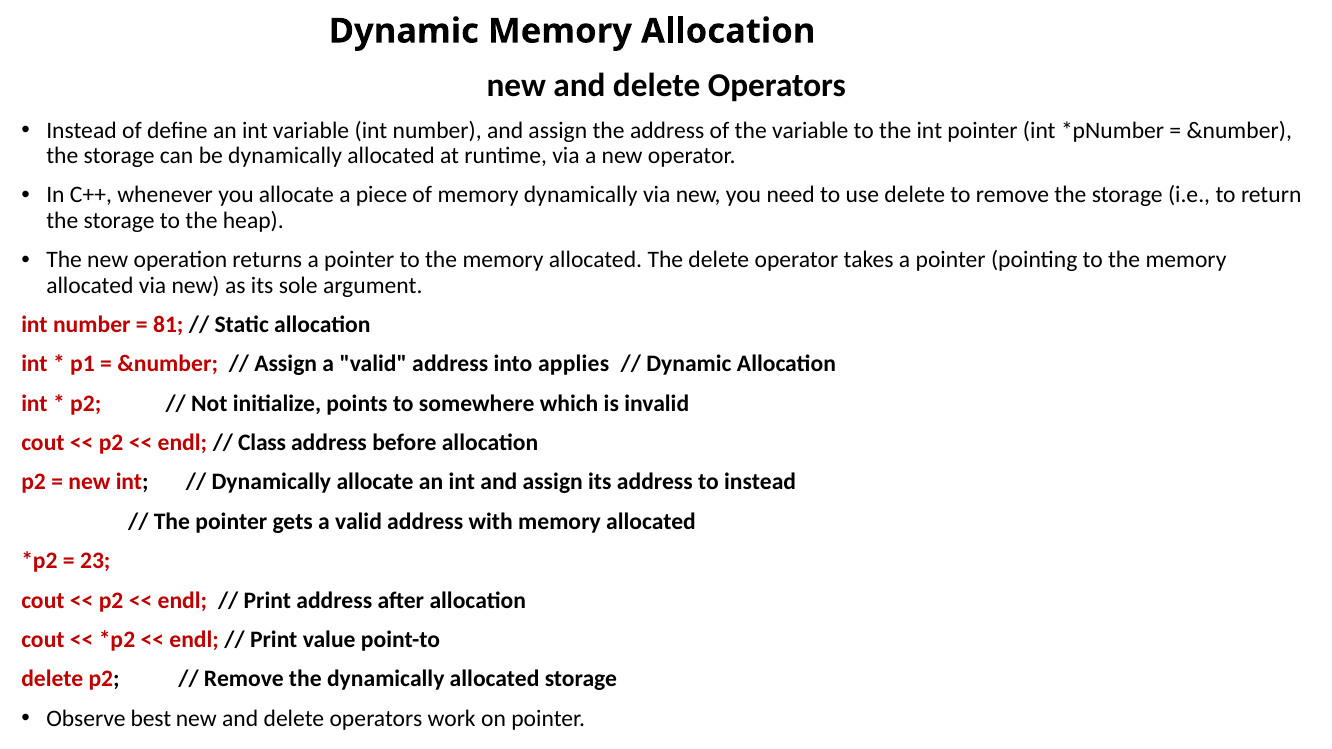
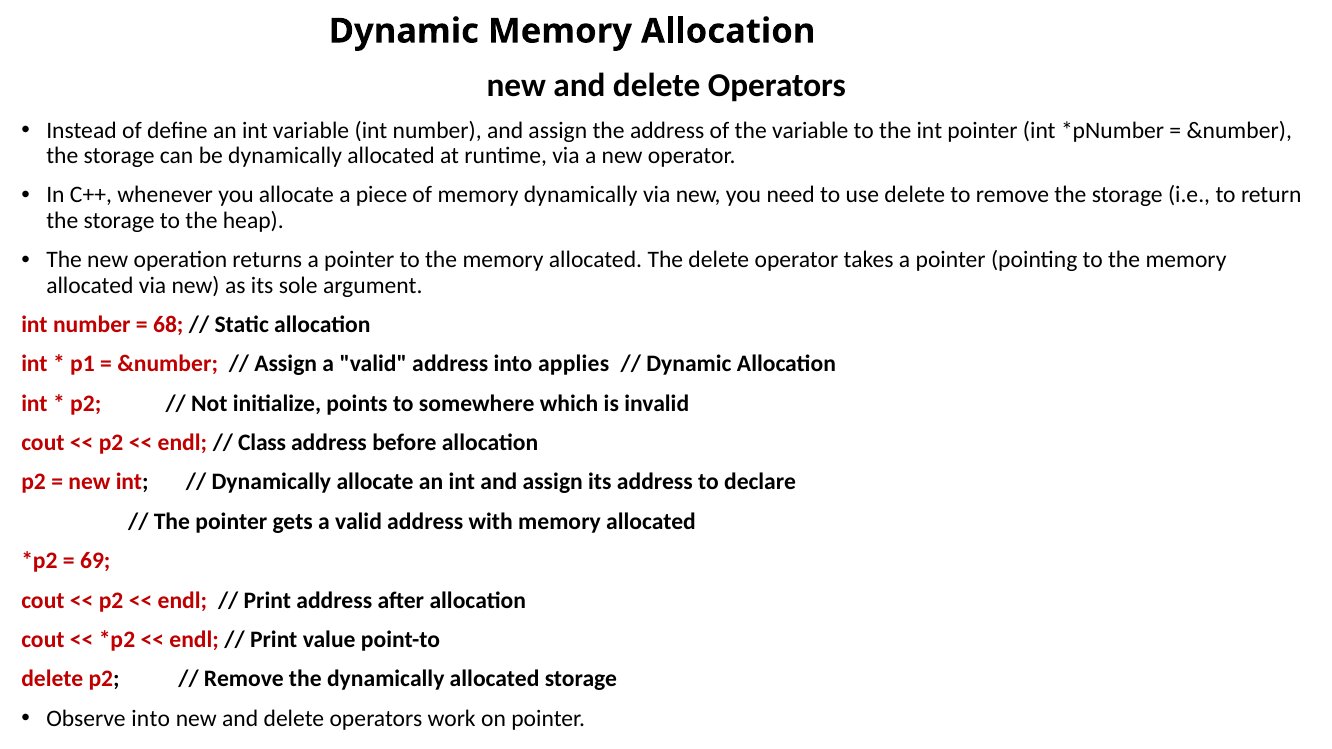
81: 81 -> 68
to instead: instead -> declare
23: 23 -> 69
Observe best: best -> into
